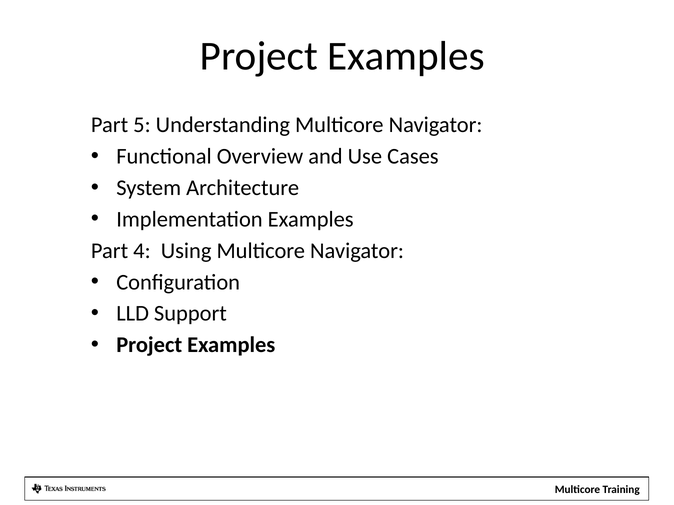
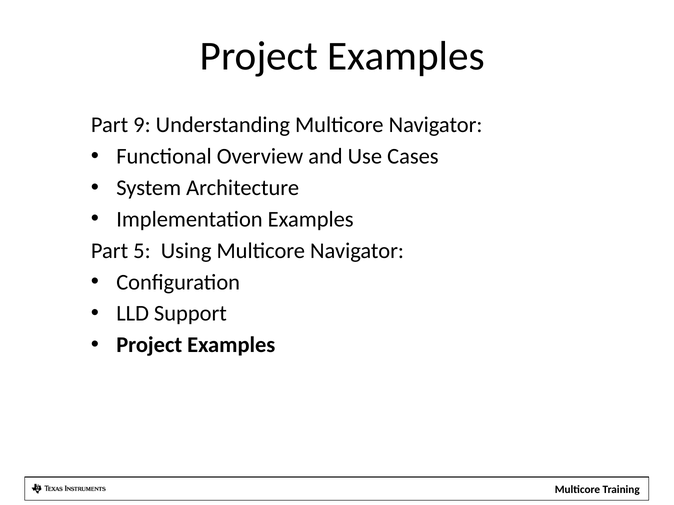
5: 5 -> 9
4: 4 -> 5
